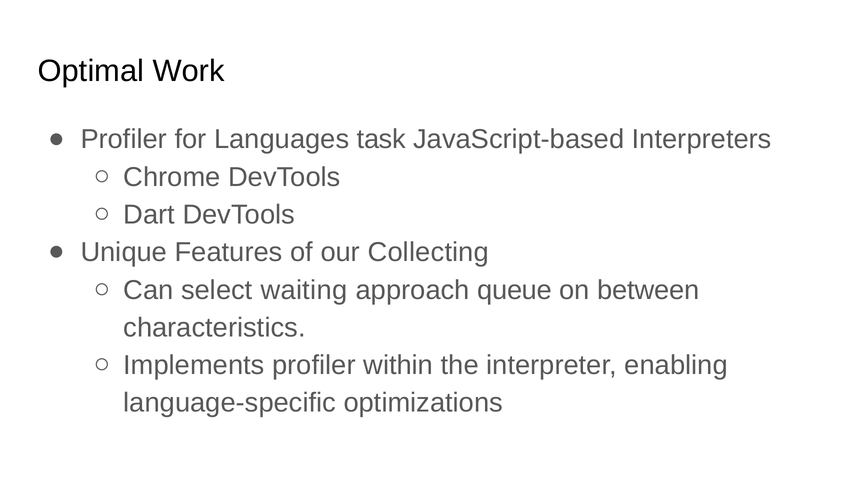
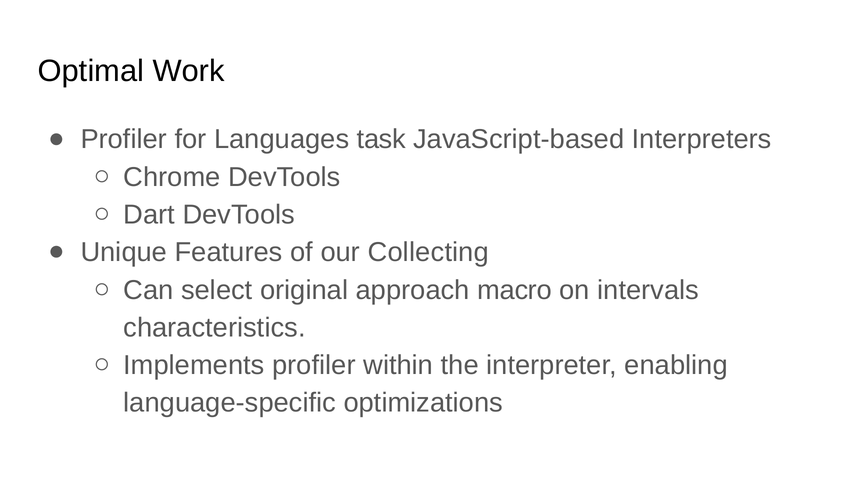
waiting: waiting -> original
queue: queue -> macro
between: between -> intervals
